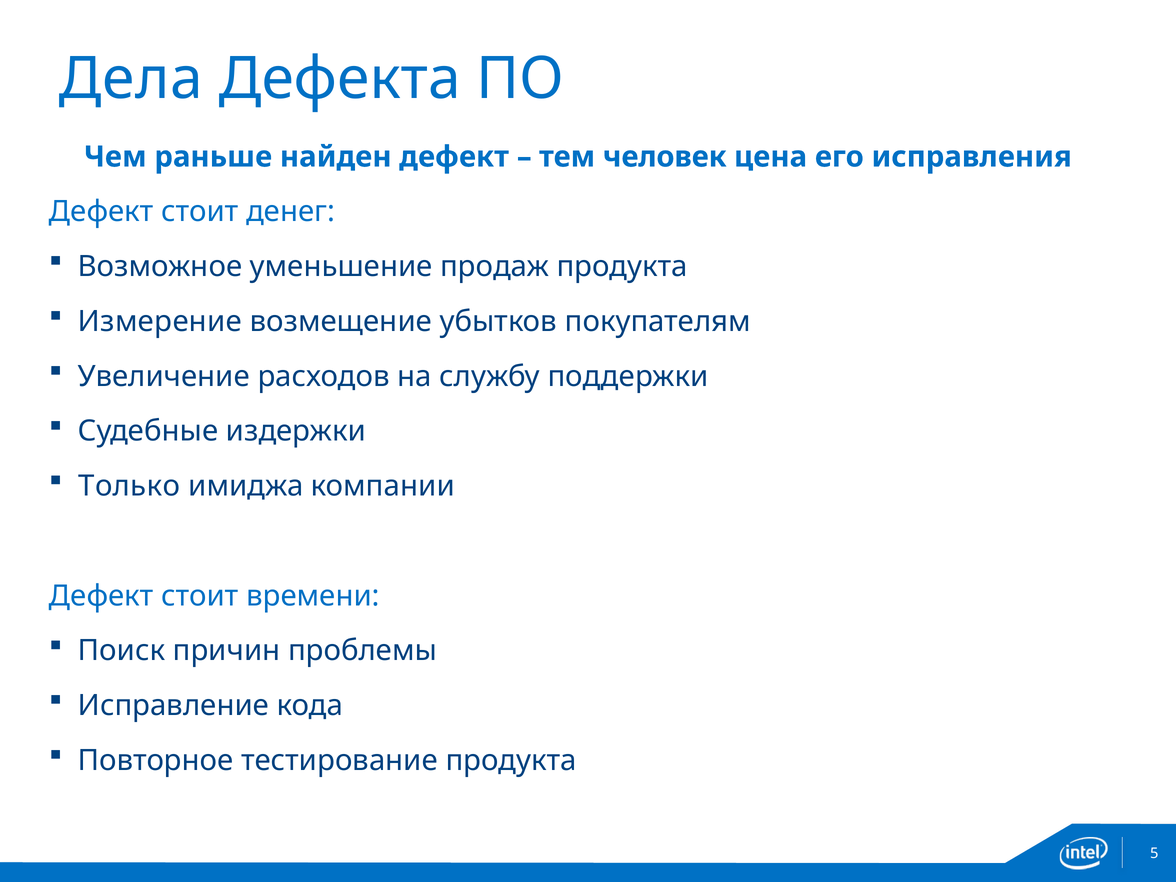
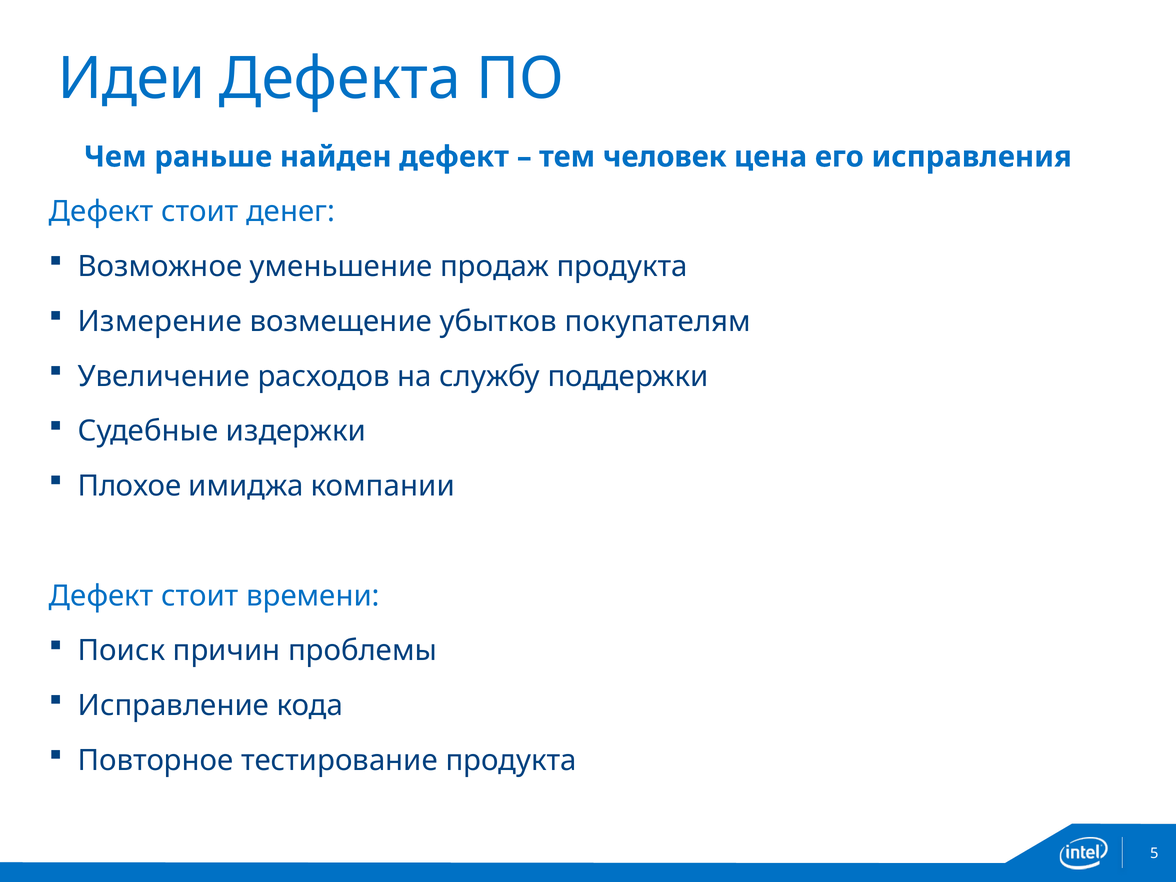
Дела: Дела -> Идеи
Только: Только -> Плохое
